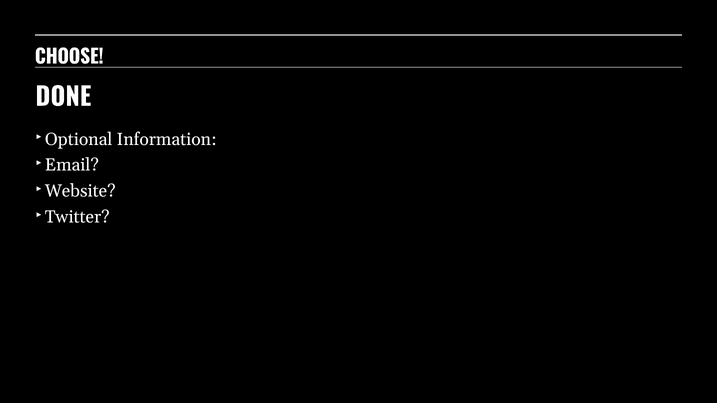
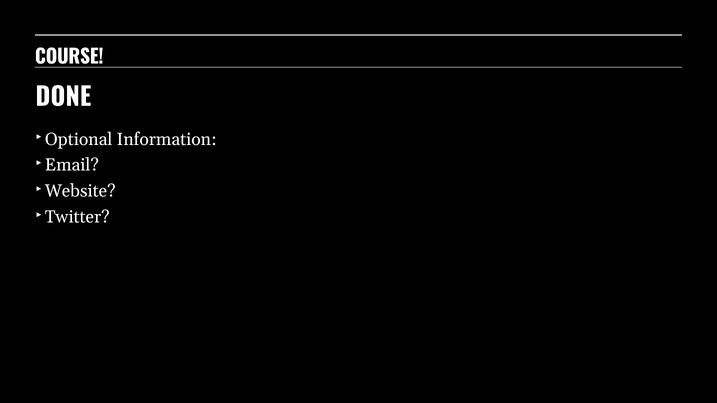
CHOOSE: CHOOSE -> COURSE
